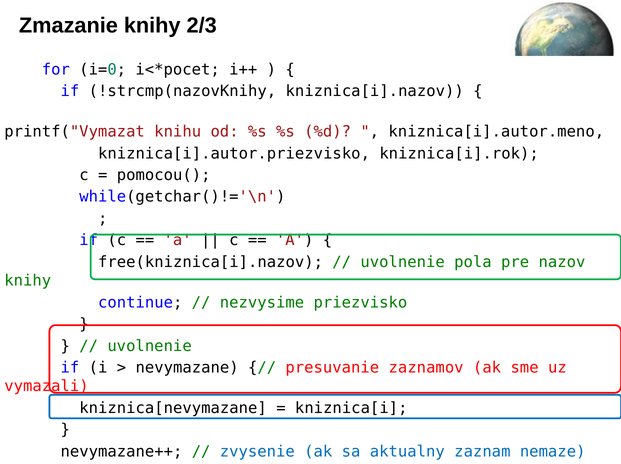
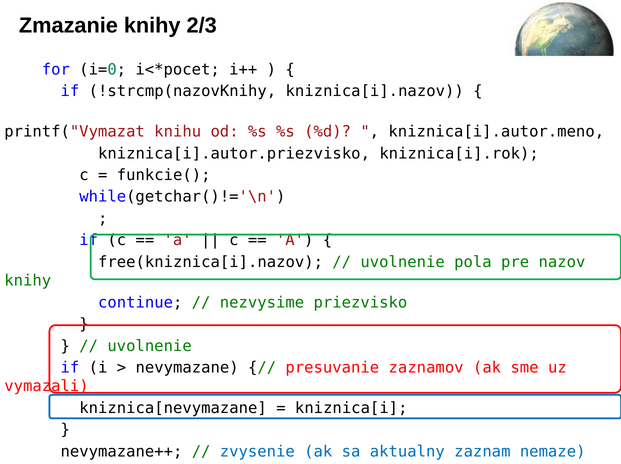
pomocou(: pomocou( -> funkcie(
